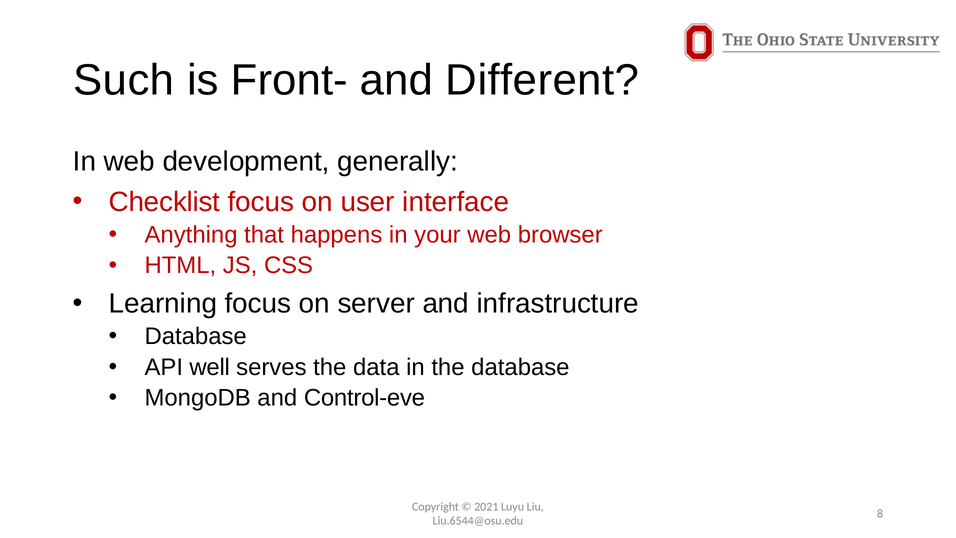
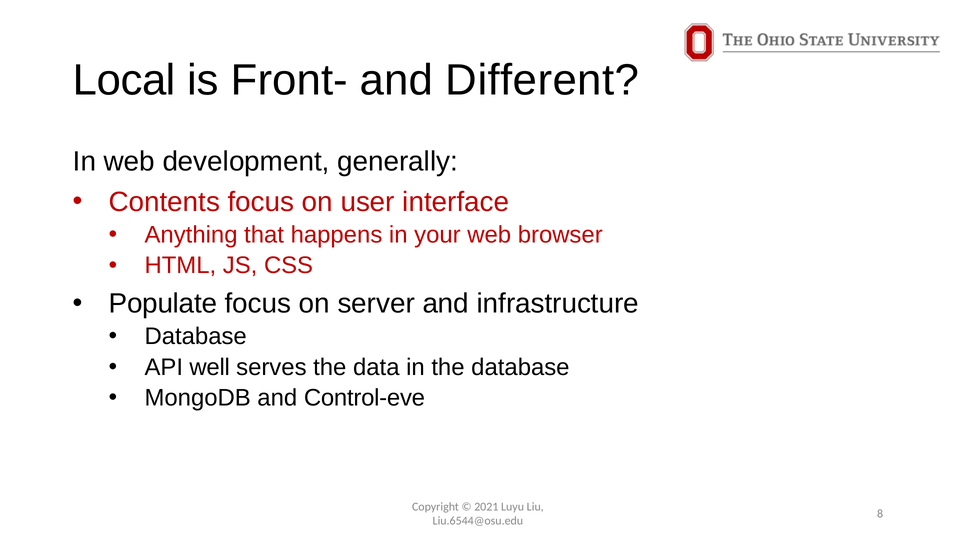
Such: Such -> Local
Checklist: Checklist -> Contents
Learning: Learning -> Populate
